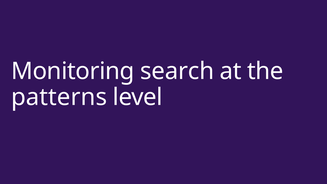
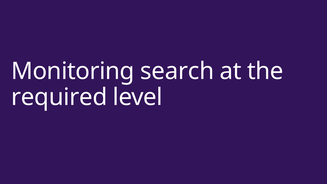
patterns: patterns -> required
